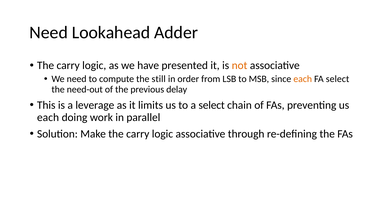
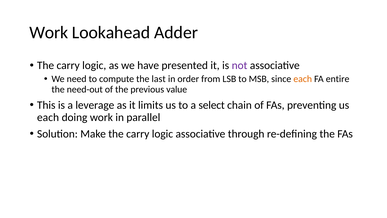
Need at (49, 33): Need -> Work
not colour: orange -> purple
still: still -> last
FA select: select -> entire
delay: delay -> value
